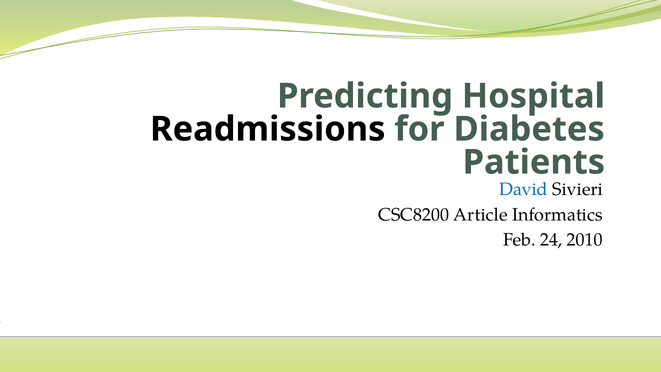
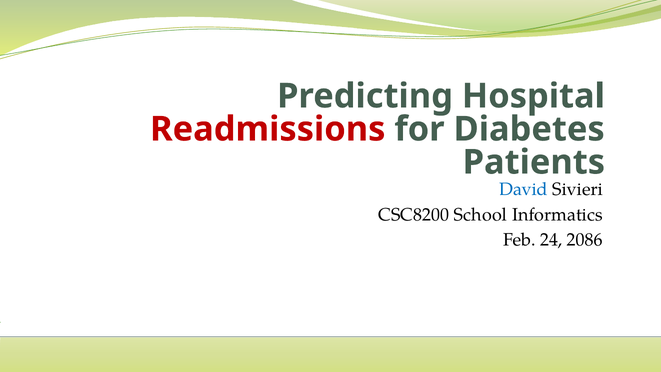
Readmissions colour: black -> red
Article: Article -> School
2010: 2010 -> 2086
